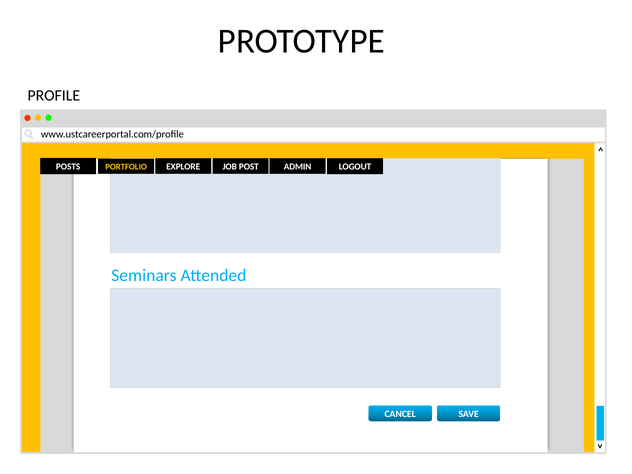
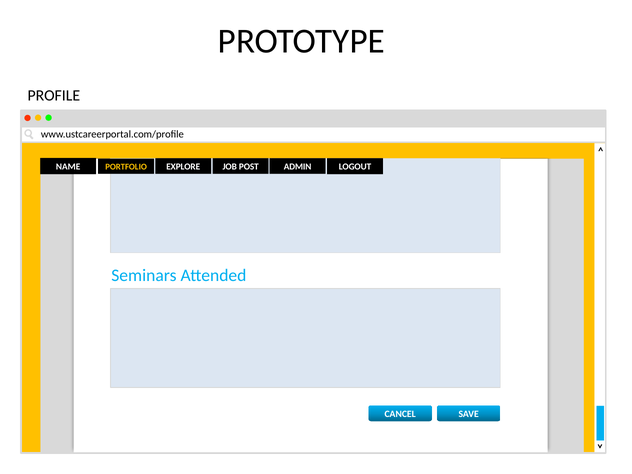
POSTS: POSTS -> NAME
